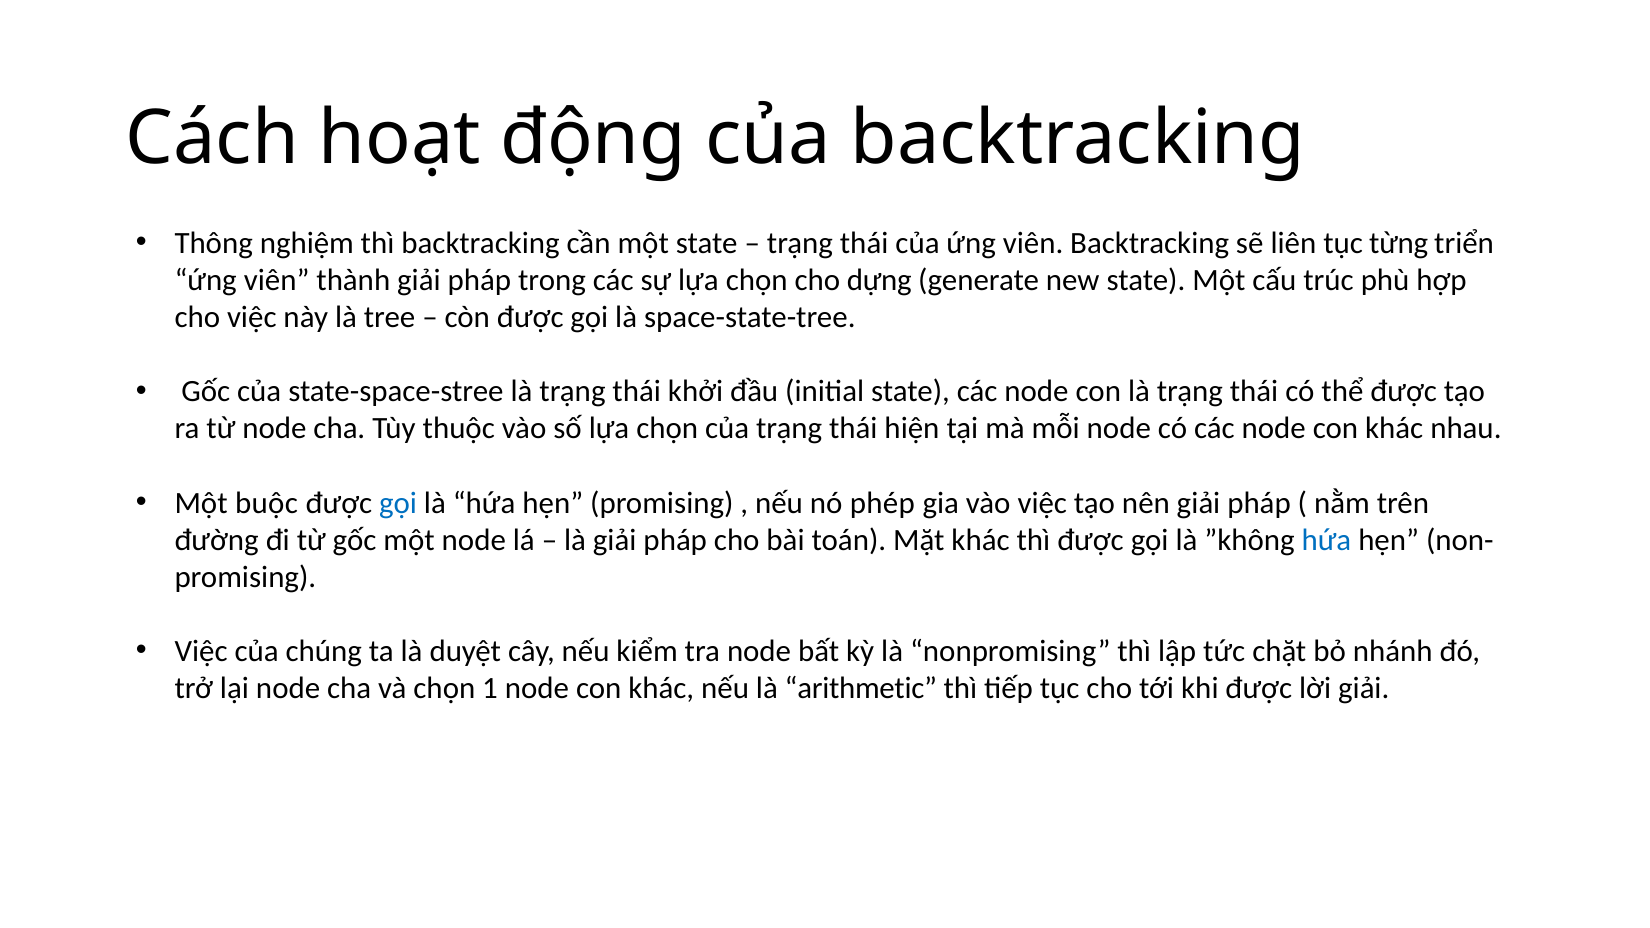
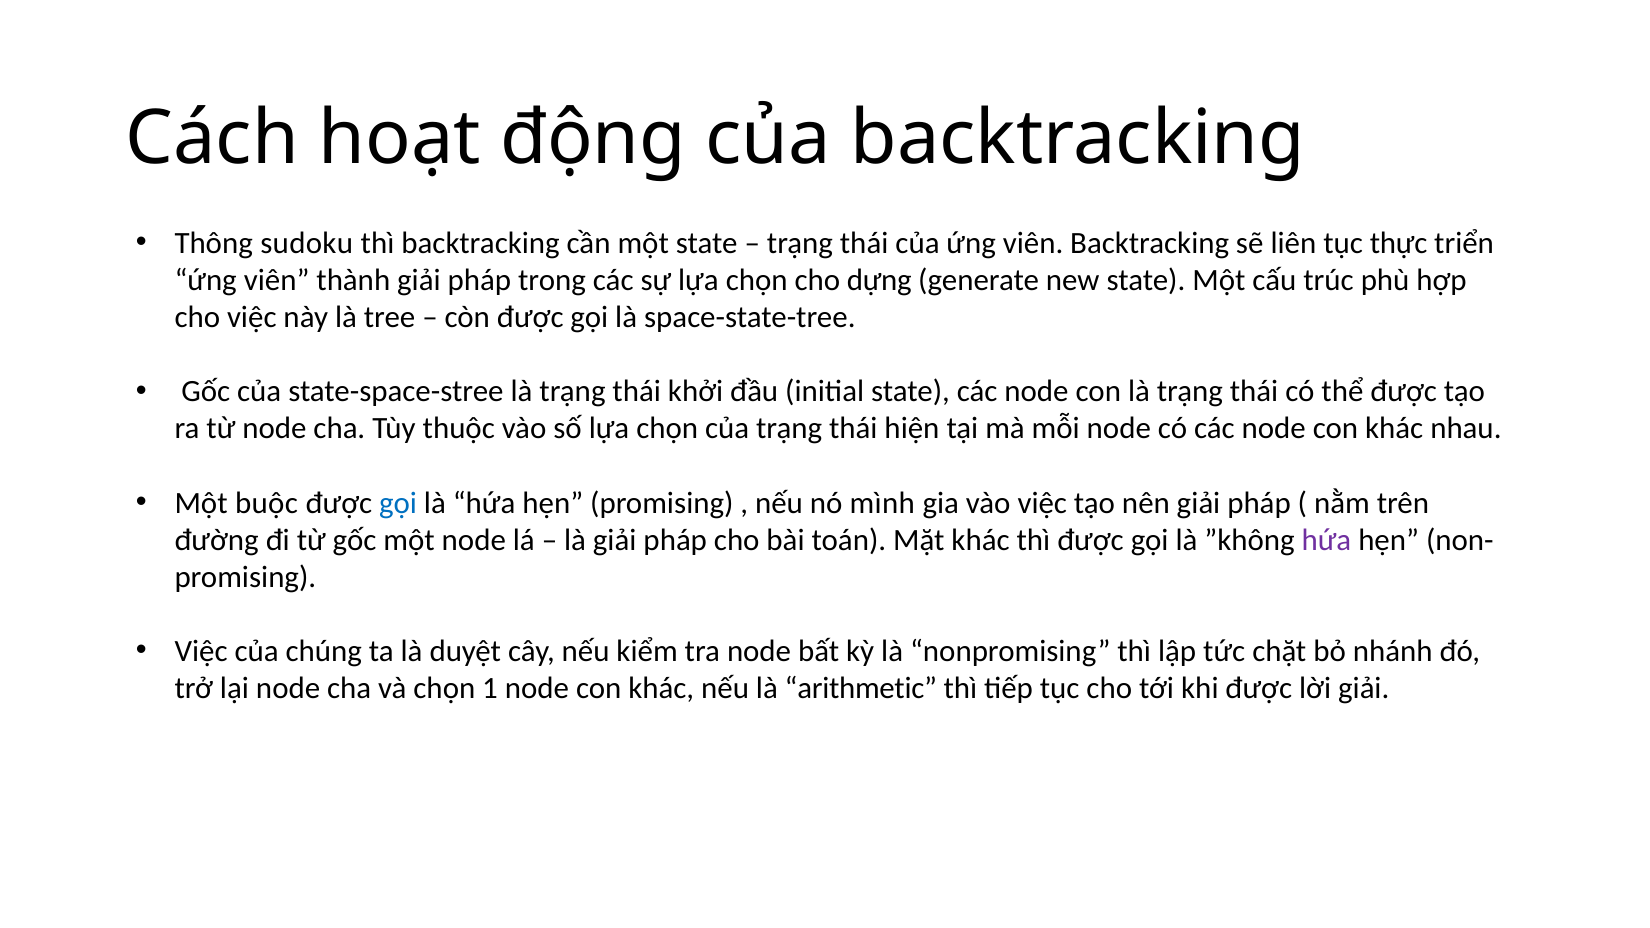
nghiệm: nghiệm -> sudoku
từng: từng -> thực
phép: phép -> mình
hứa at (1326, 540) colour: blue -> purple
